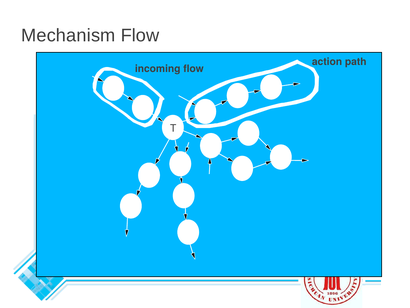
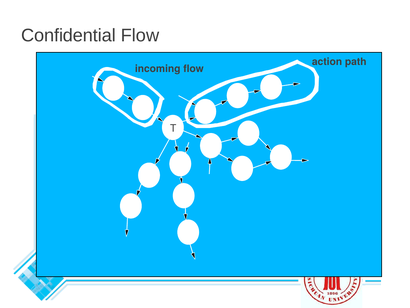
Mechanism: Mechanism -> Confidential
